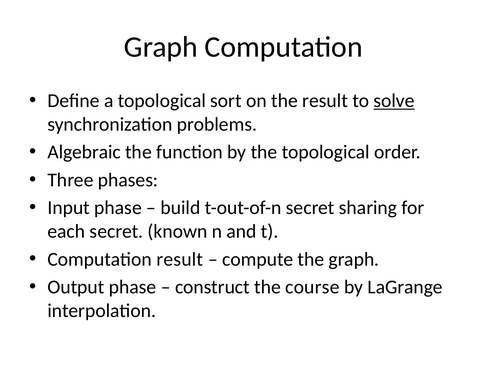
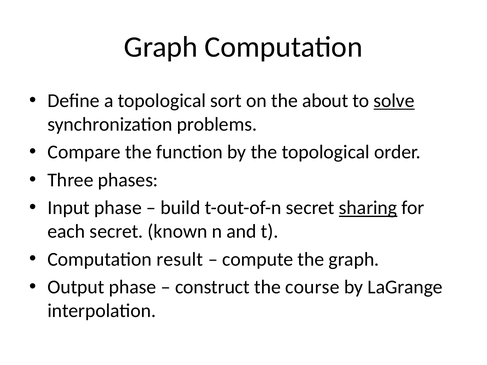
the result: result -> about
Algebraic: Algebraic -> Compare
sharing underline: none -> present
